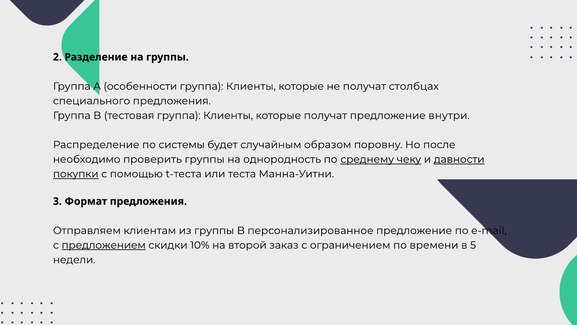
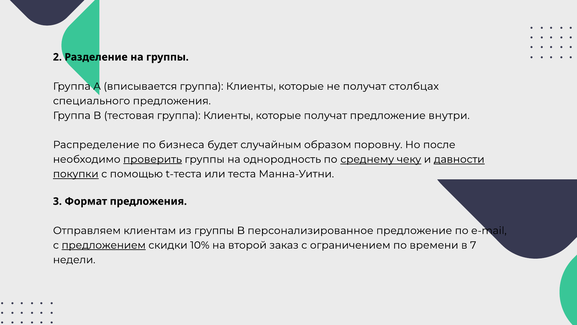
особенности: особенности -> вписывается
системы: системы -> бизнеса
проверить underline: none -> present
5: 5 -> 7
